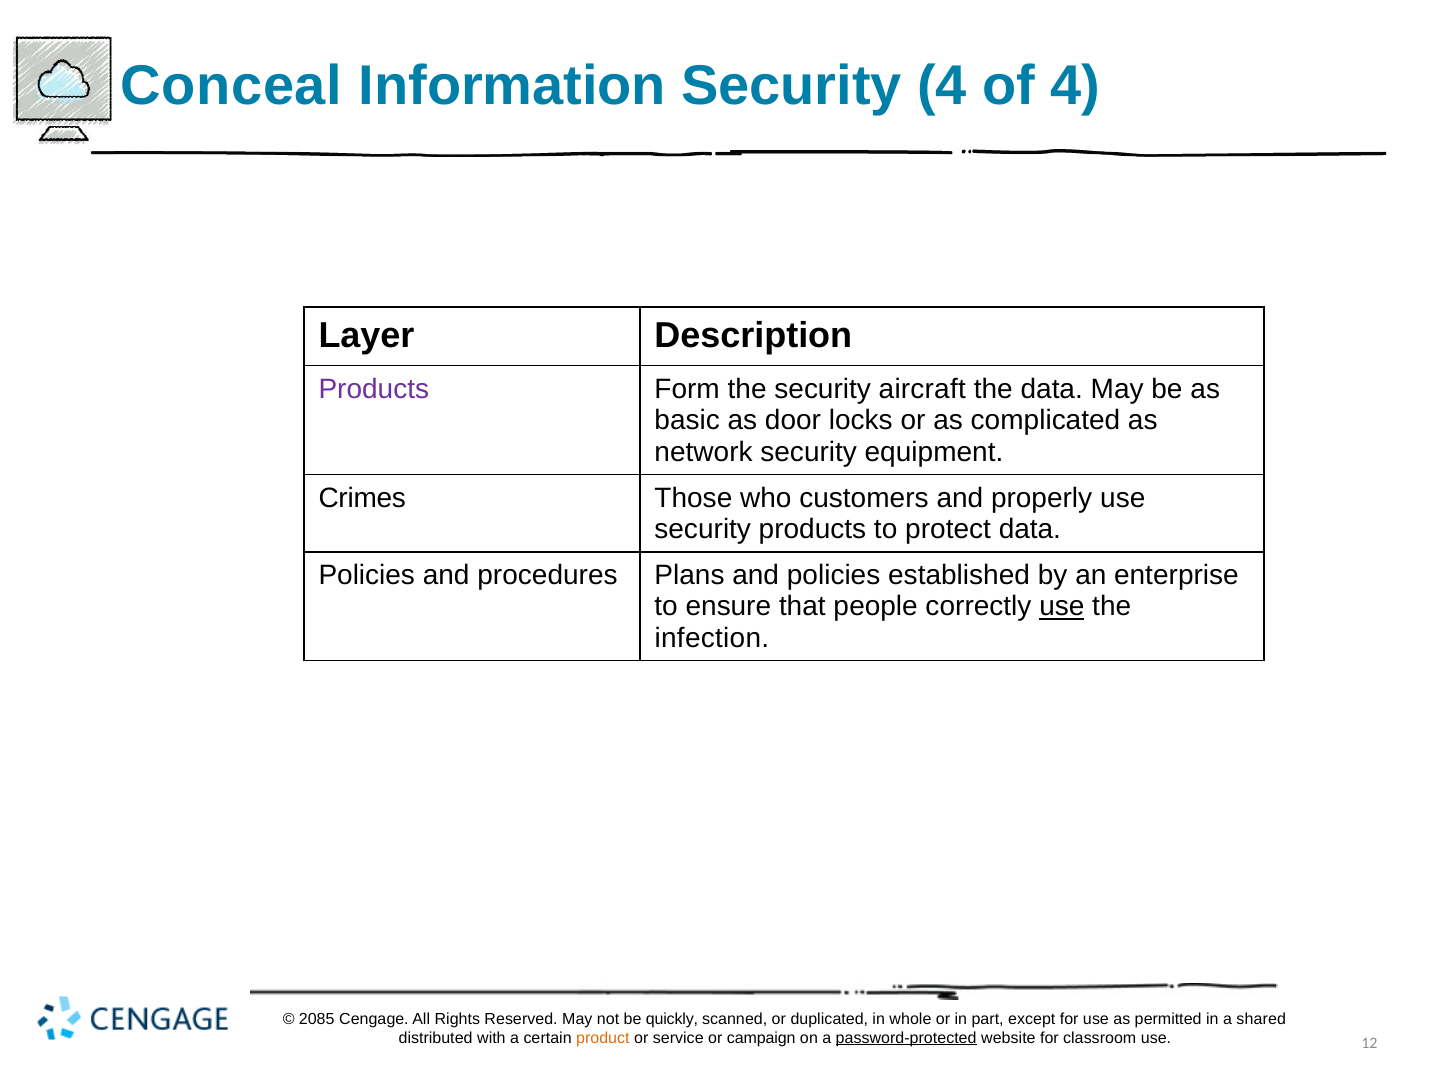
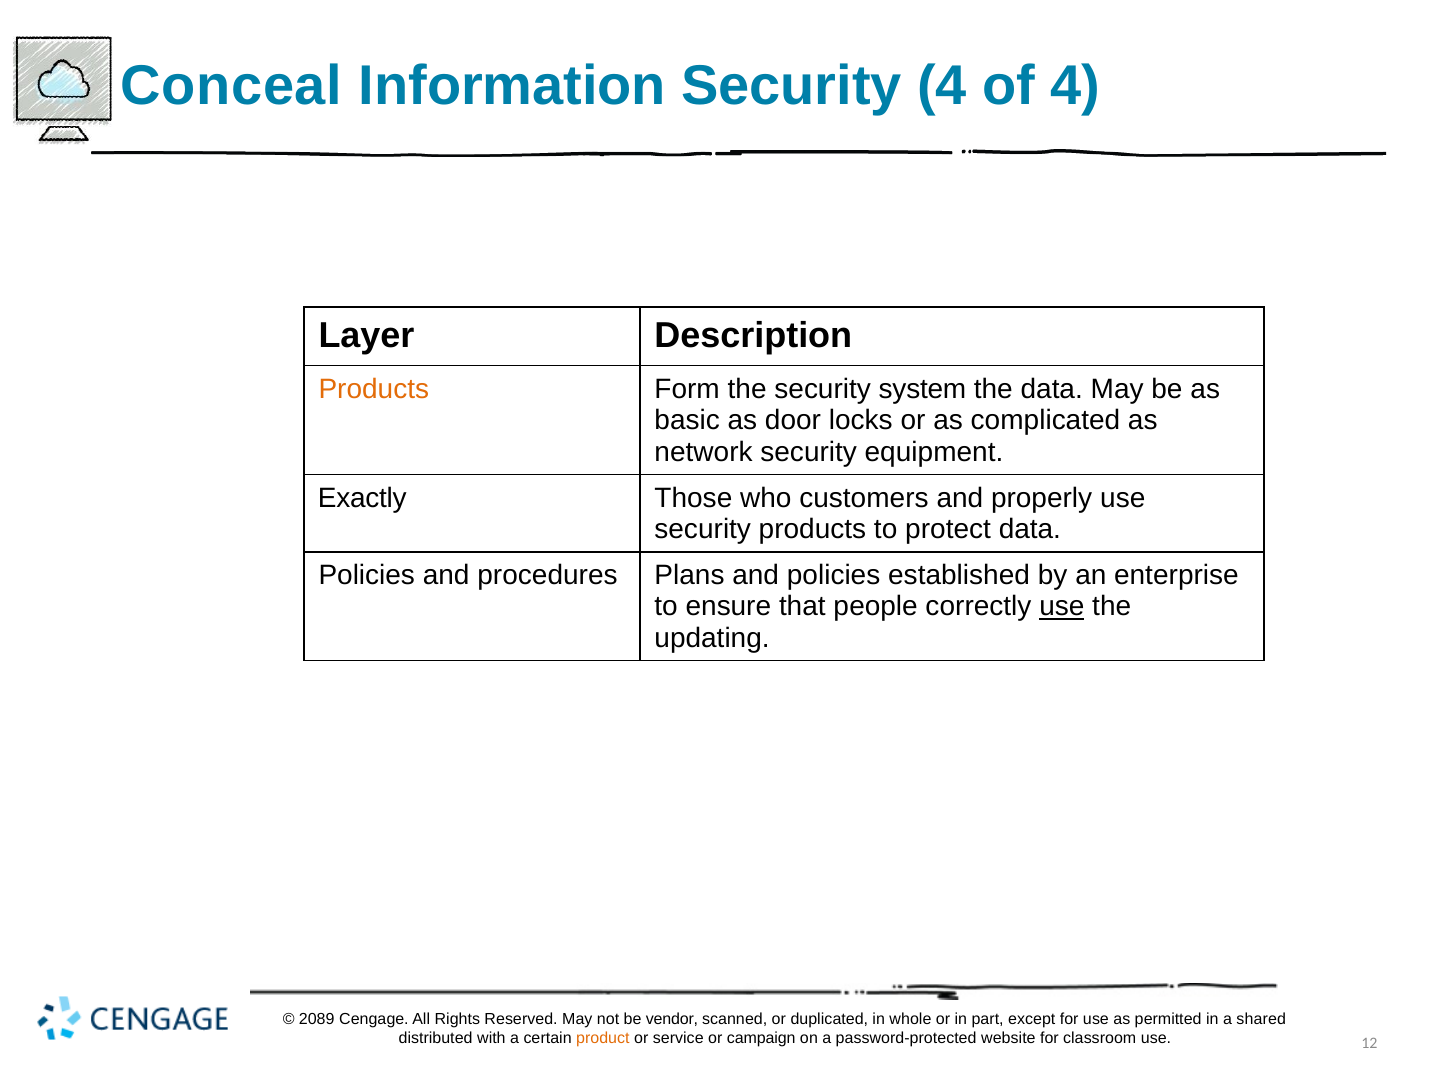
Products at (374, 389) colour: purple -> orange
aircraft: aircraft -> system
Crimes: Crimes -> Exactly
infection: infection -> updating
2085: 2085 -> 2089
quickly: quickly -> vendor
password-protected underline: present -> none
